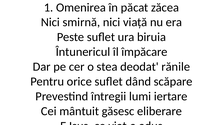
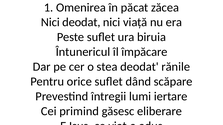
Nici smirnă: smirnă -> deodat
mântuit: mântuit -> primind
